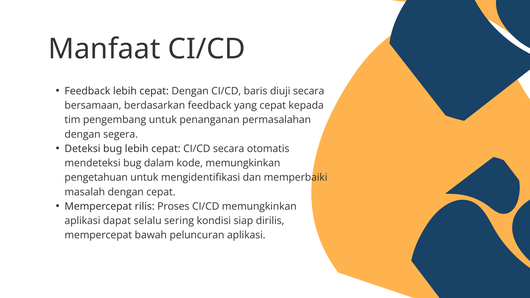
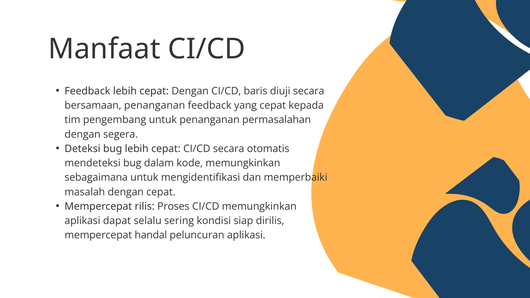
bersamaan berdasarkan: berdasarkan -> penanganan
pengetahuan: pengetahuan -> sebagaimana
bawah: bawah -> handal
